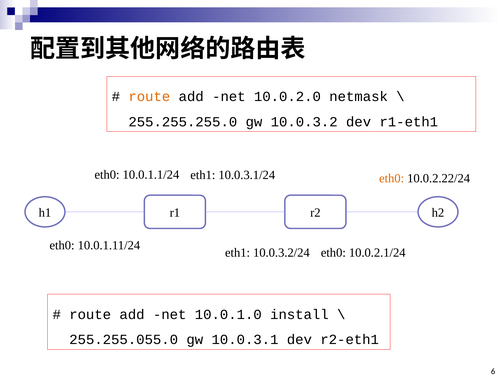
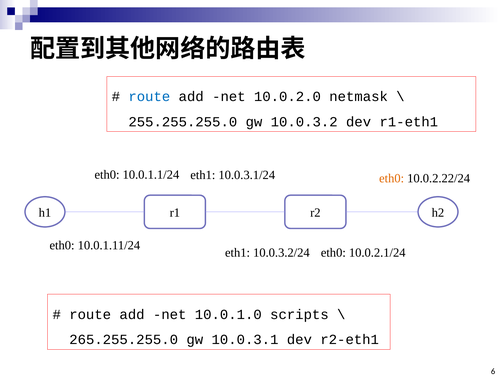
route at (149, 97) colour: orange -> blue
install: install -> scripts
255.255.055.0: 255.255.055.0 -> 265.255.255.0
